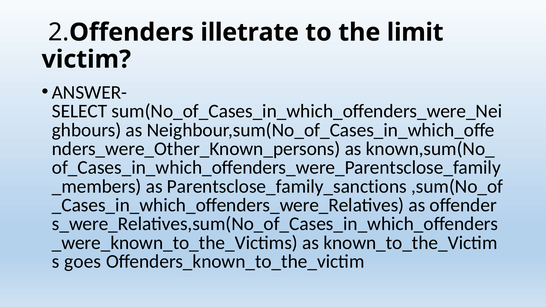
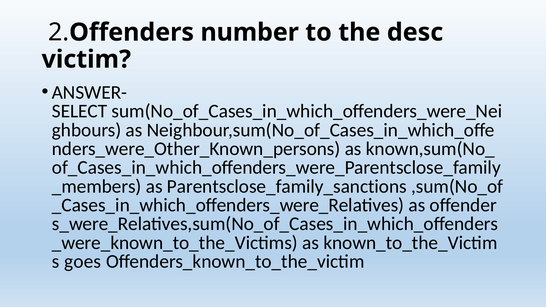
illetrate: illetrate -> number
limit: limit -> desc
